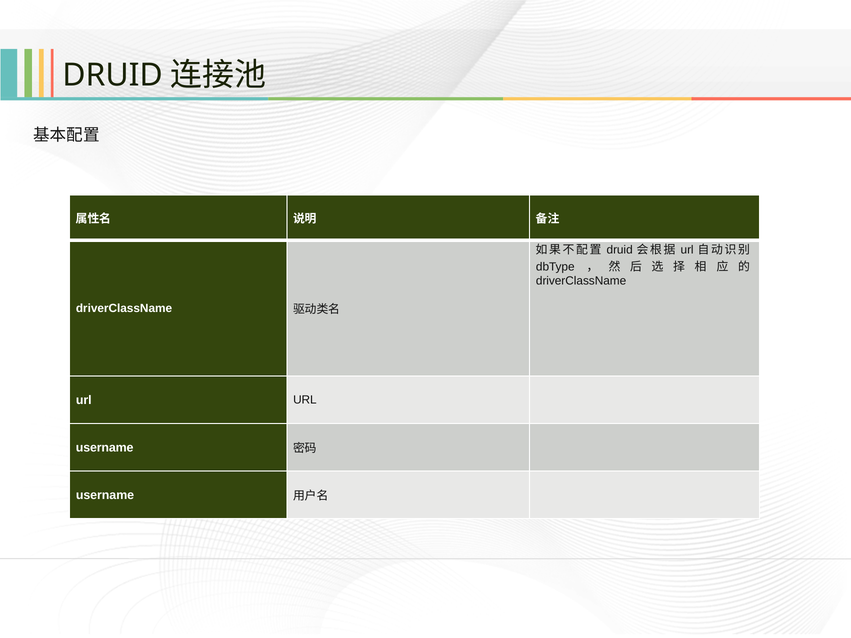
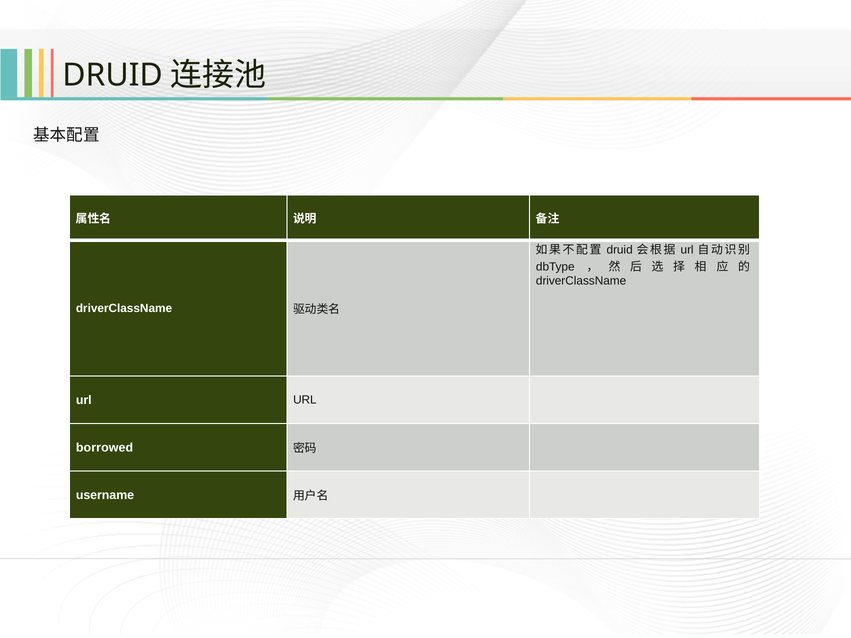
username at (105, 448): username -> borrowed
